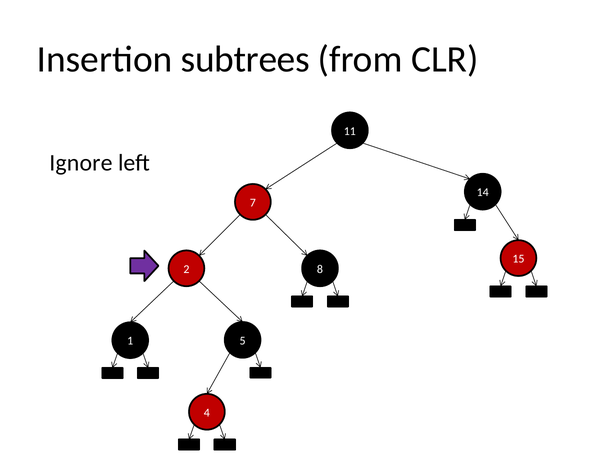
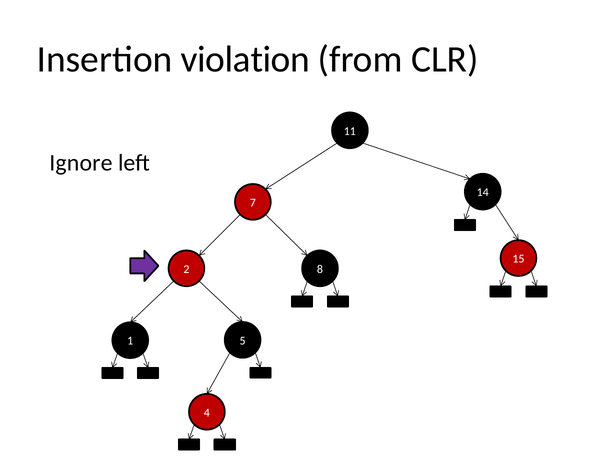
subtrees: subtrees -> violation
